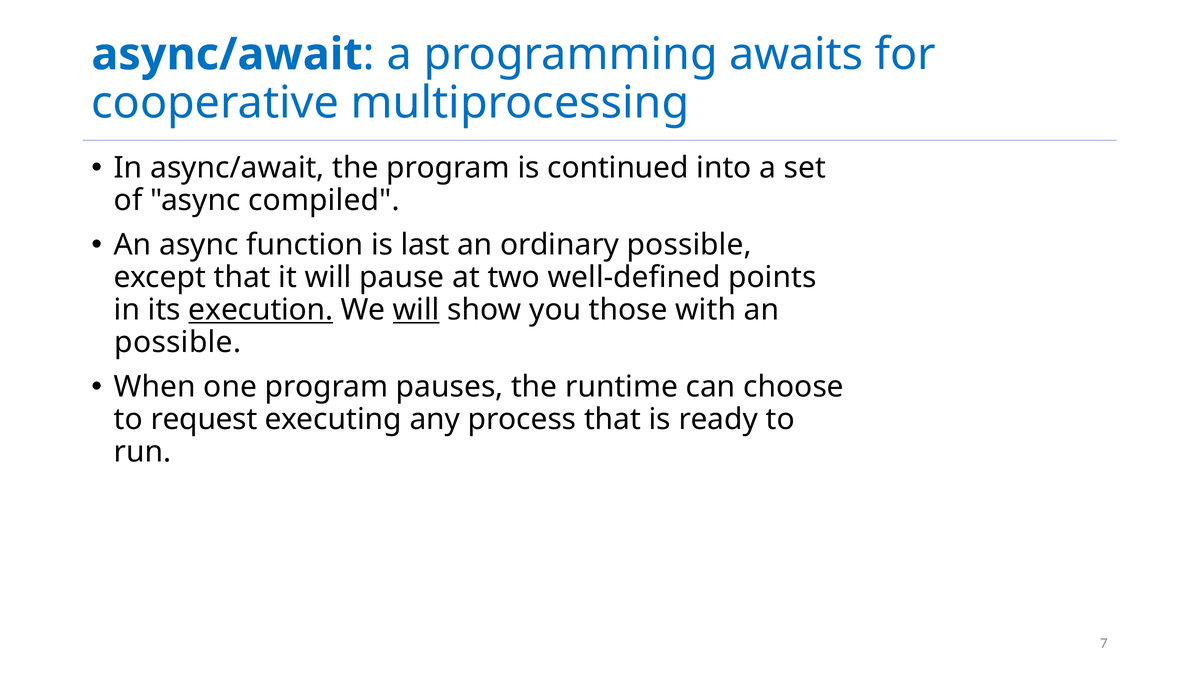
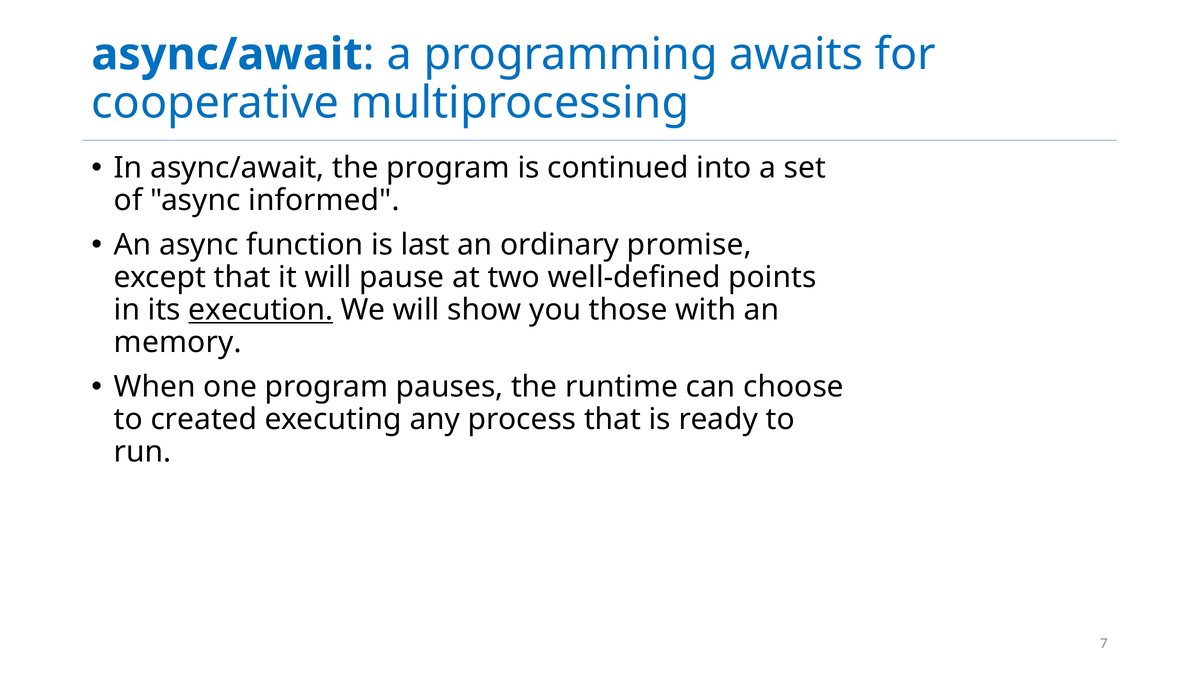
compiled: compiled -> informed
ordinary possible: possible -> promise
will at (416, 310) underline: present -> none
possible at (178, 342): possible -> memory
request: request -> created
